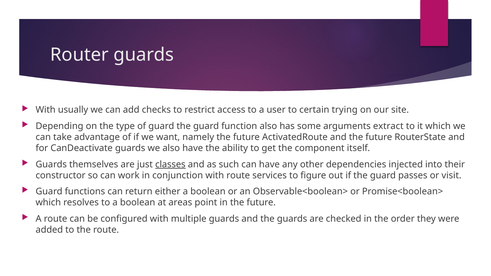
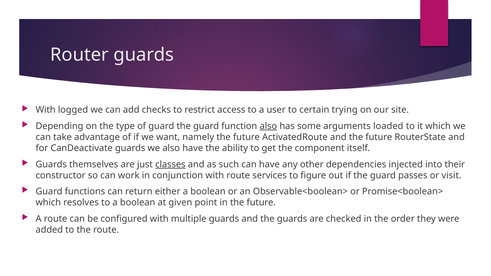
usually: usually -> logged
also at (268, 126) underline: none -> present
extract: extract -> loaded
areas: areas -> given
